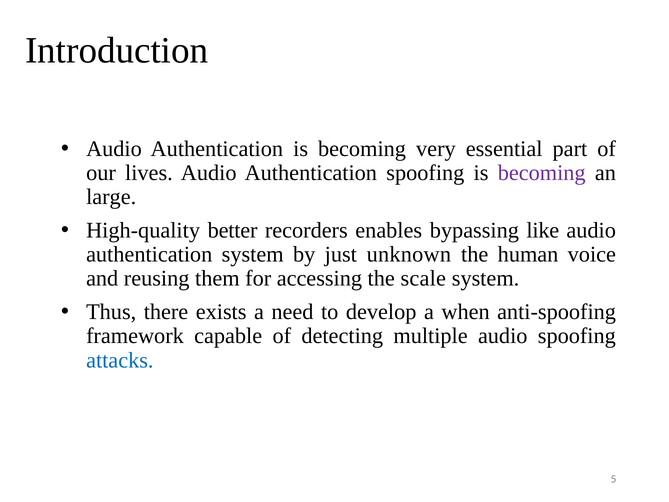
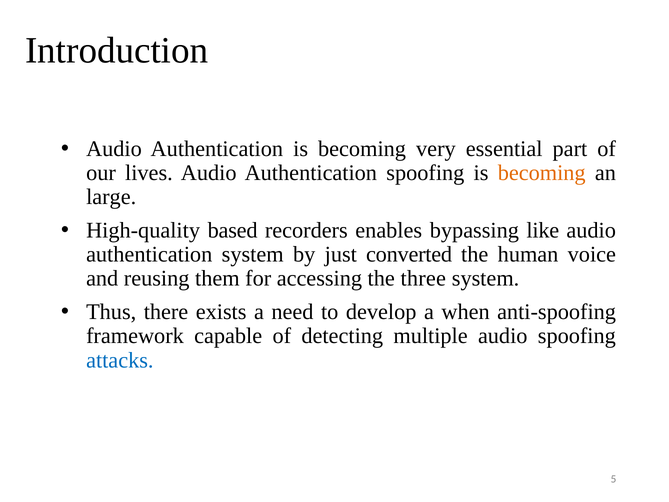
becoming at (542, 173) colour: purple -> orange
better: better -> based
unknown: unknown -> converted
scale: scale -> three
